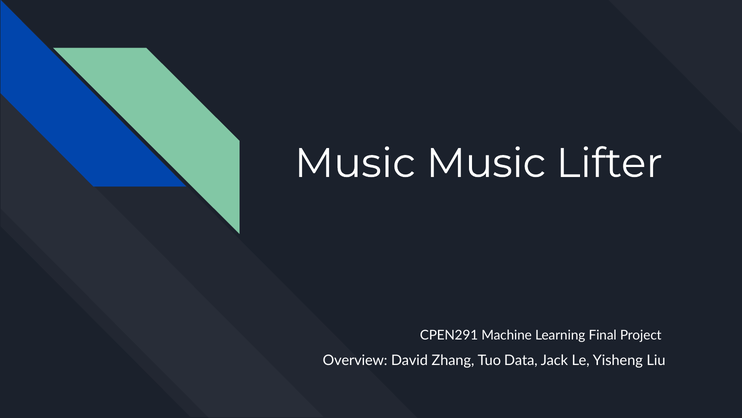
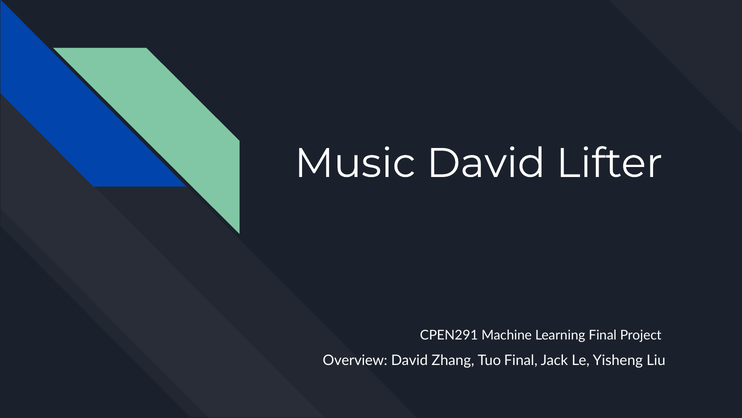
Music Music: Music -> David
Tuo Data: Data -> Final
